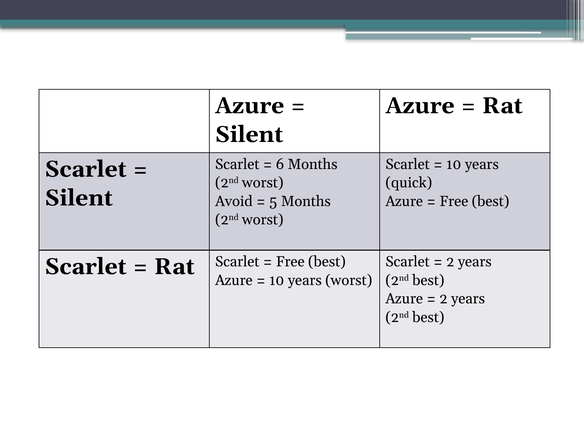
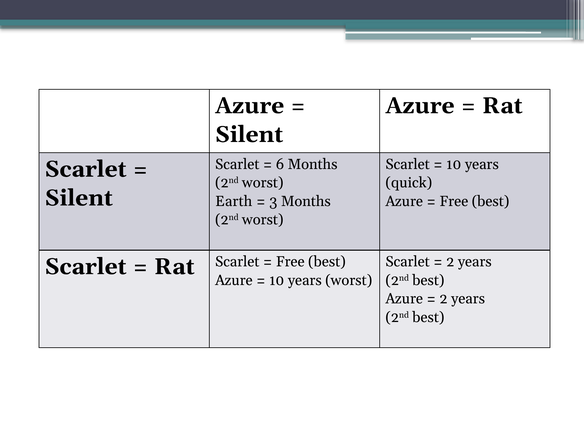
Avoid: Avoid -> Earth
5: 5 -> 3
